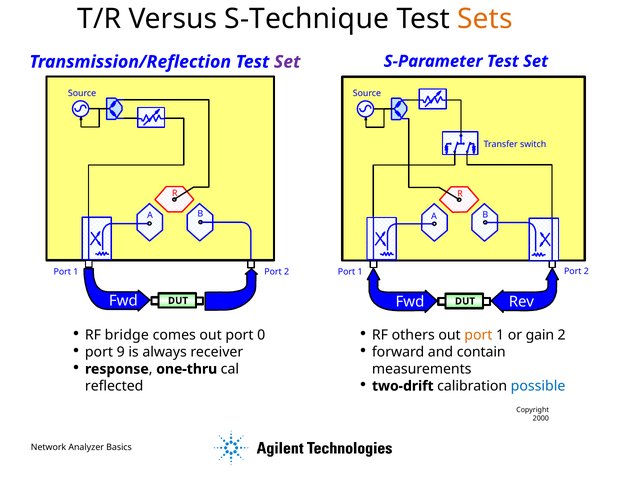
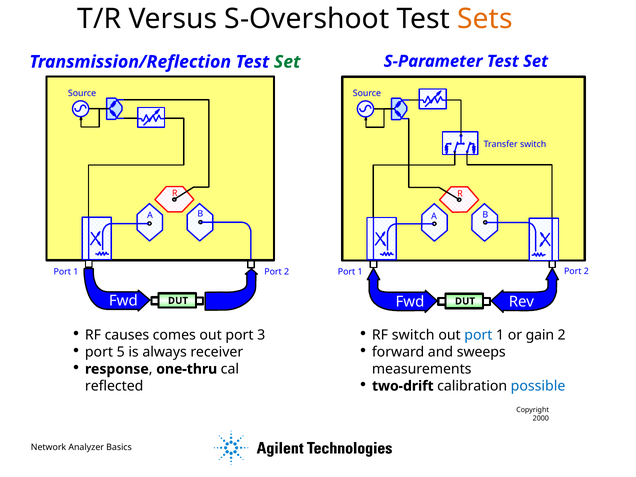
S-Technique: S-Technique -> S-Overshoot
Set at (287, 62) colour: purple -> green
bridge: bridge -> causes
0: 0 -> 3
RF others: others -> switch
port at (478, 335) colour: orange -> blue
9: 9 -> 5
contain: contain -> sweeps
